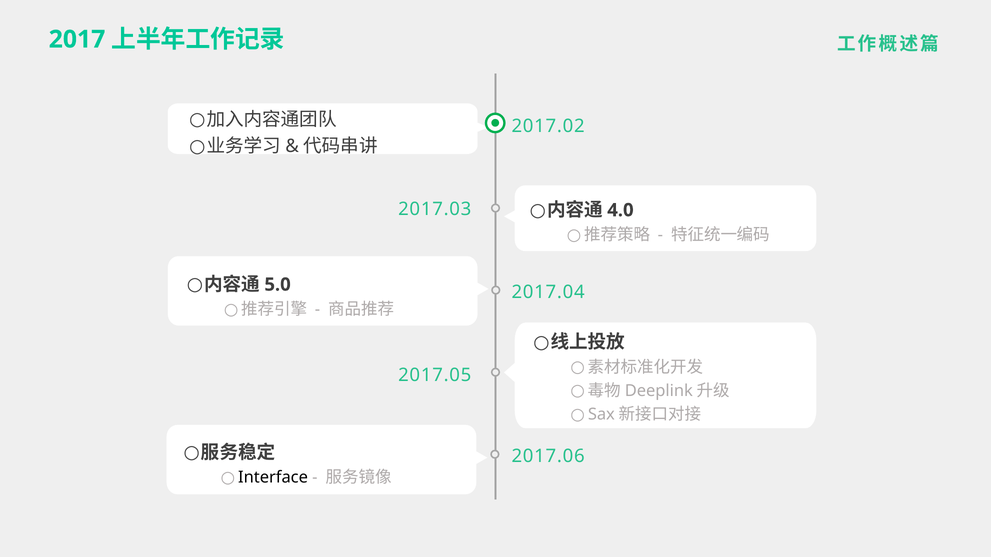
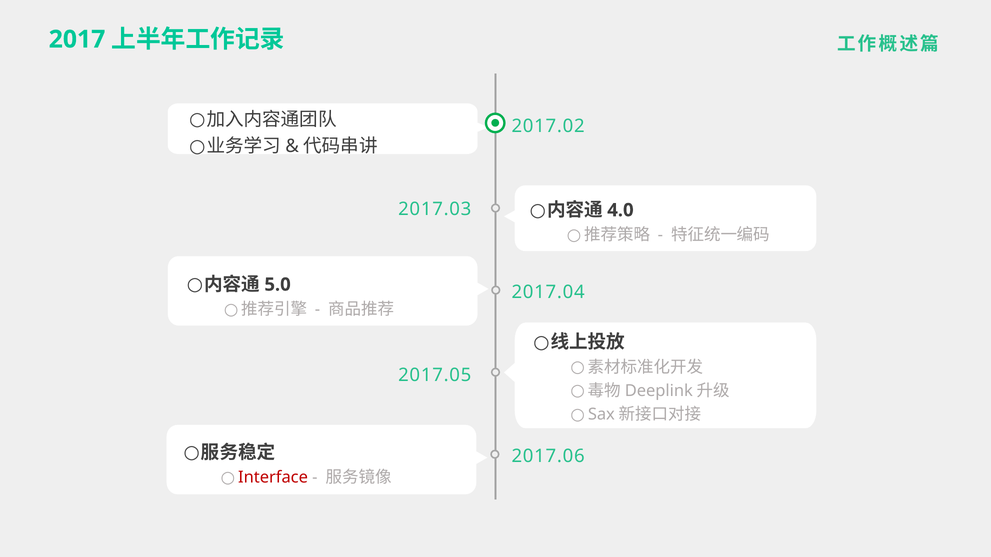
Interface colour: black -> red
